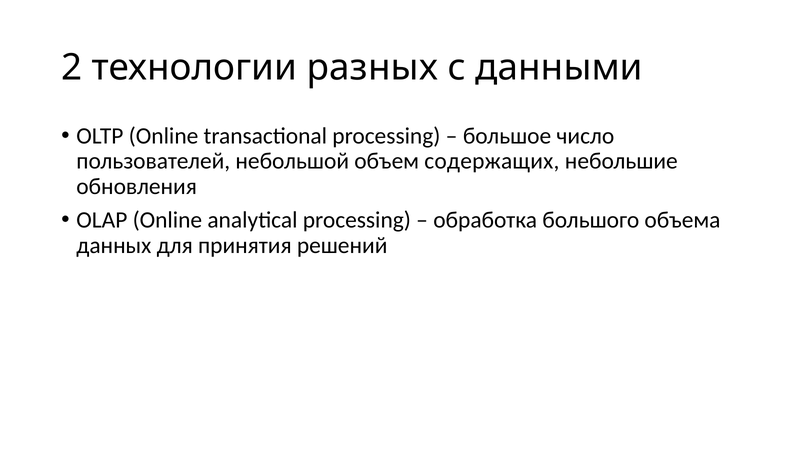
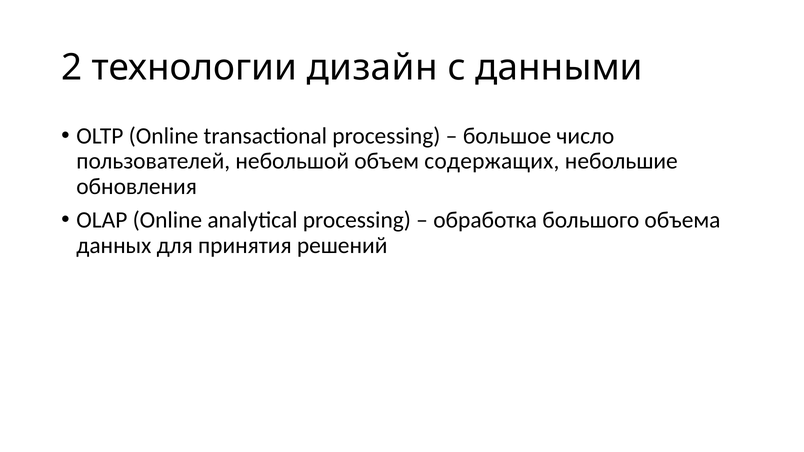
разных: разных -> дизайн
